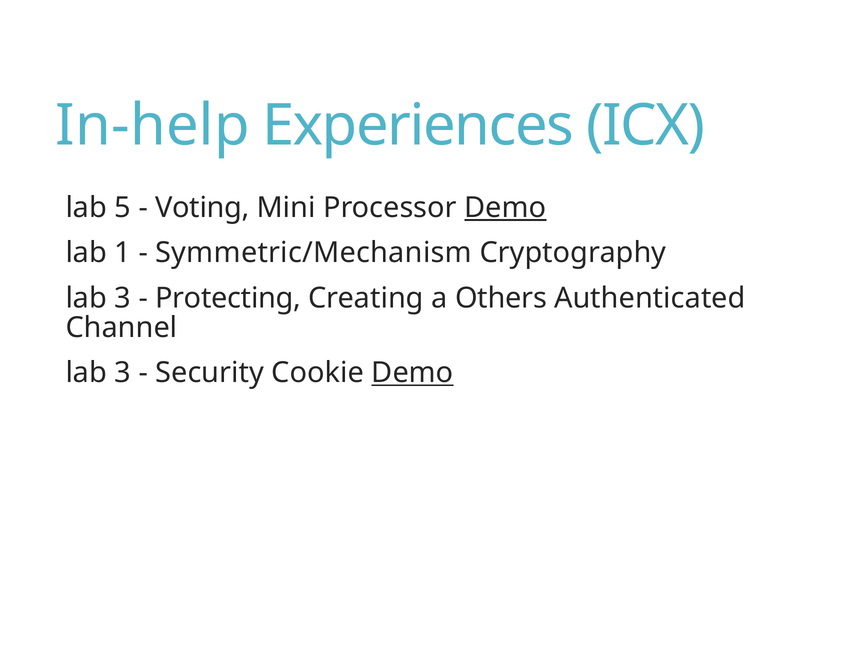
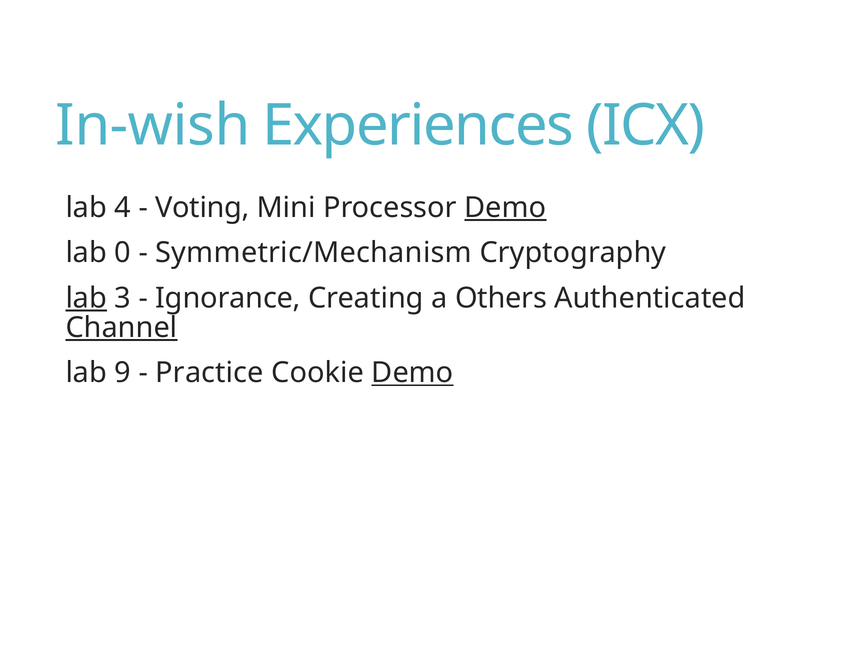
In-help: In-help -> In-wish
5: 5 -> 4
1: 1 -> 0
lab at (86, 298) underline: none -> present
Protecting: Protecting -> Ignorance
Channel underline: none -> present
3 at (123, 373): 3 -> 9
Security: Security -> Practice
